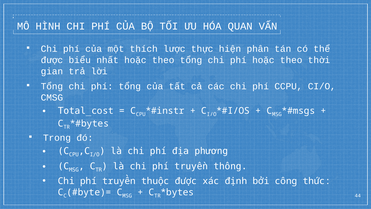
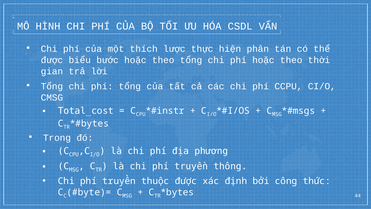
QUAN: QUAN -> CSDL
nhất: nhất -> bước
